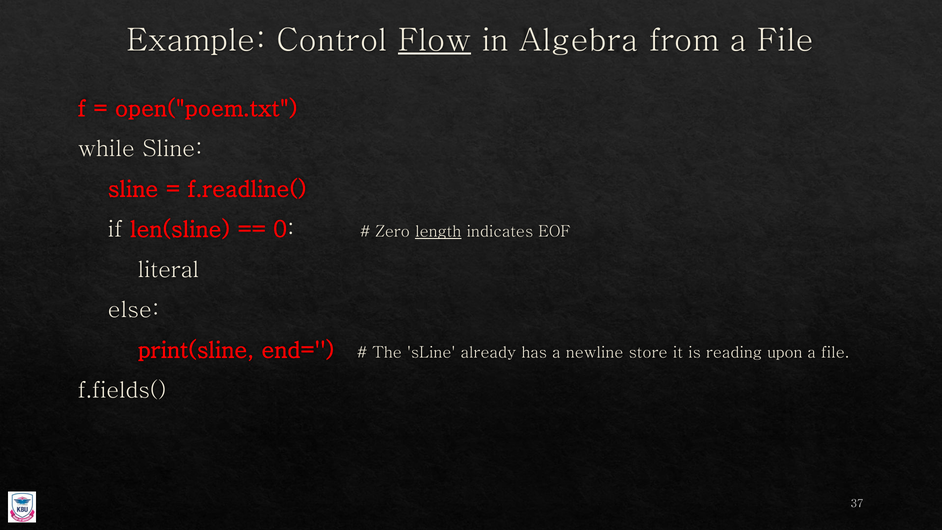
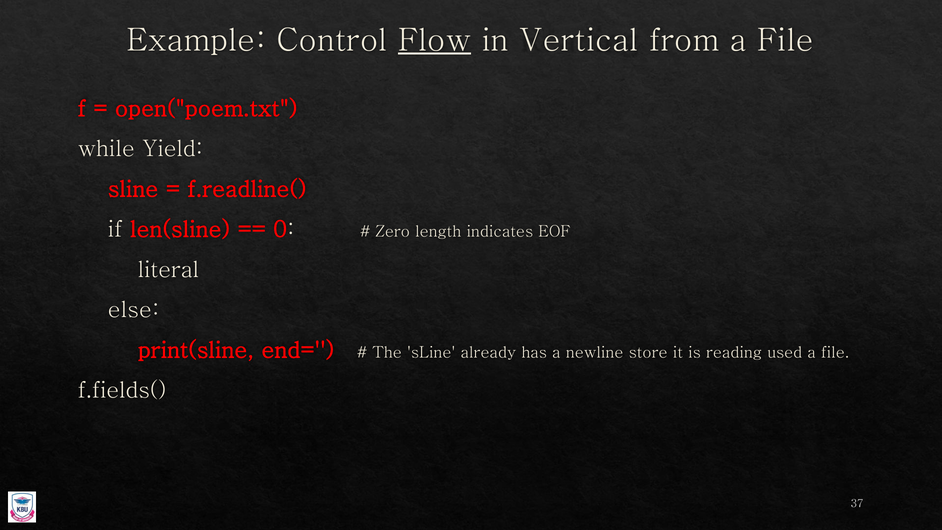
Algebra: Algebra -> Vertical
while Sline: Sline -> Yield
length underline: present -> none
upon: upon -> used
